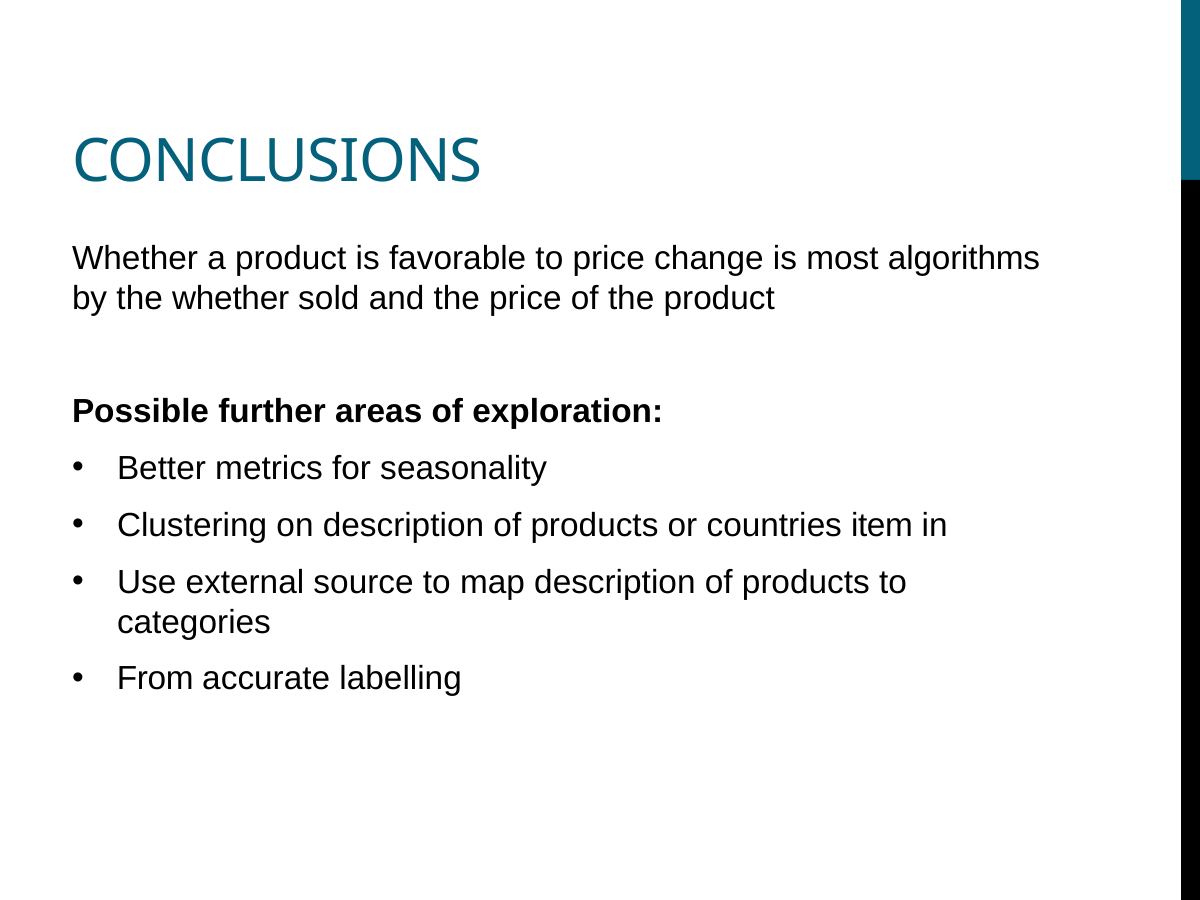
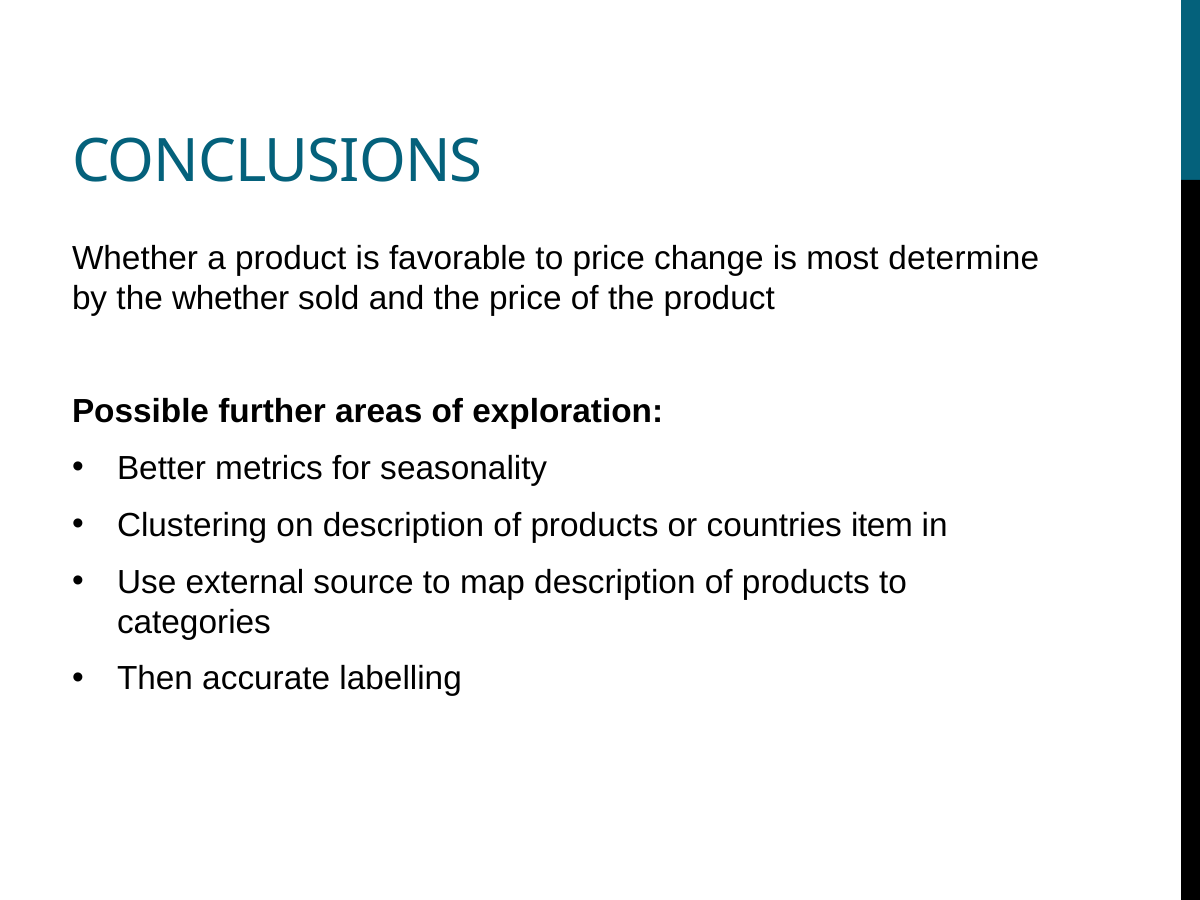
algorithms: algorithms -> determine
From: From -> Then
